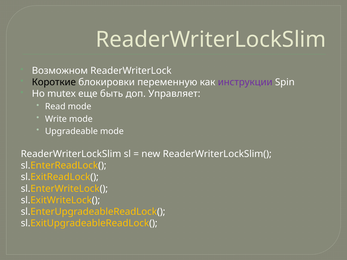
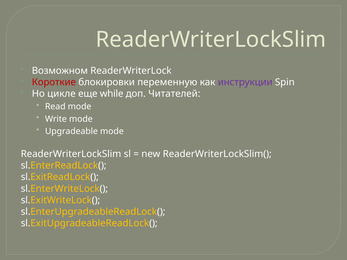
Короткие colour: black -> red
mutex: mutex -> цикле
быть: быть -> while
Управляет: Управляет -> Читателей
